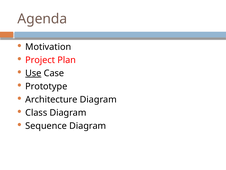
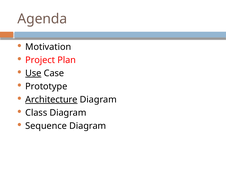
Architecture underline: none -> present
